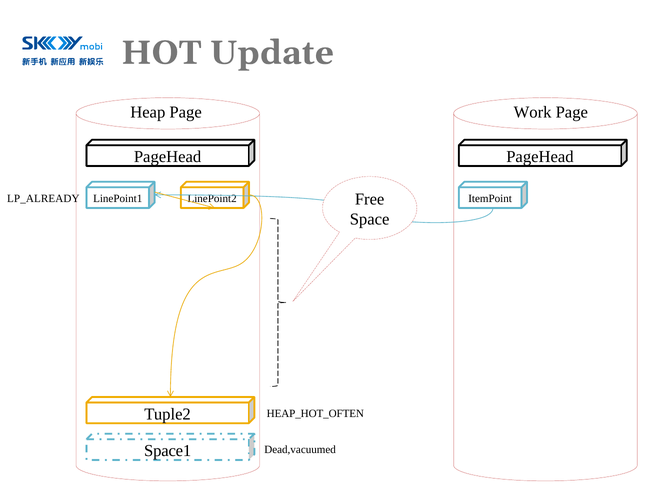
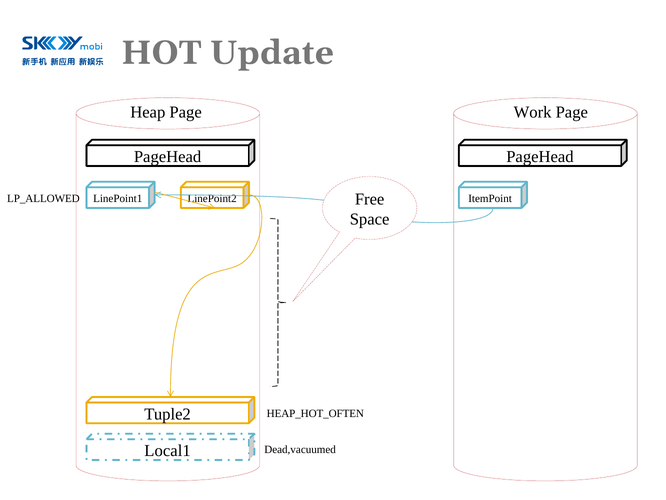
LP_ALREADY: LP_ALREADY -> LP_ALLOWED
Space1: Space1 -> Local1
